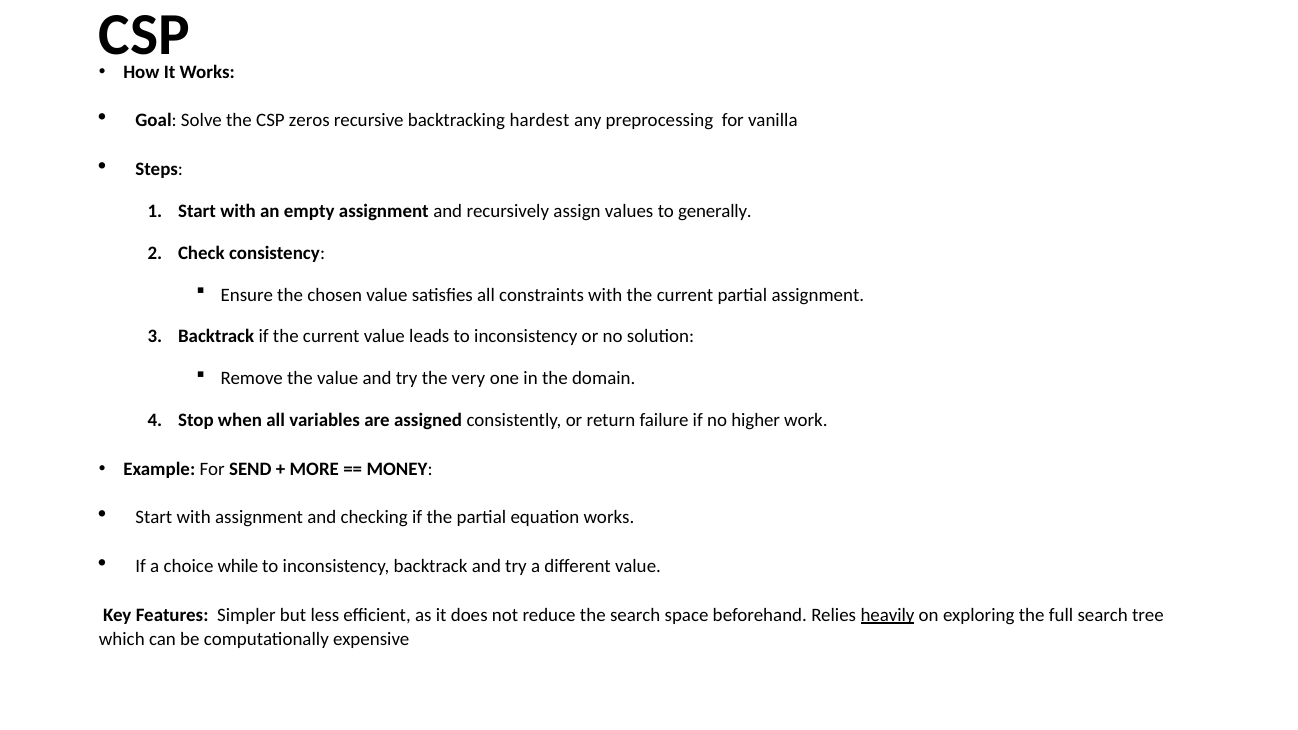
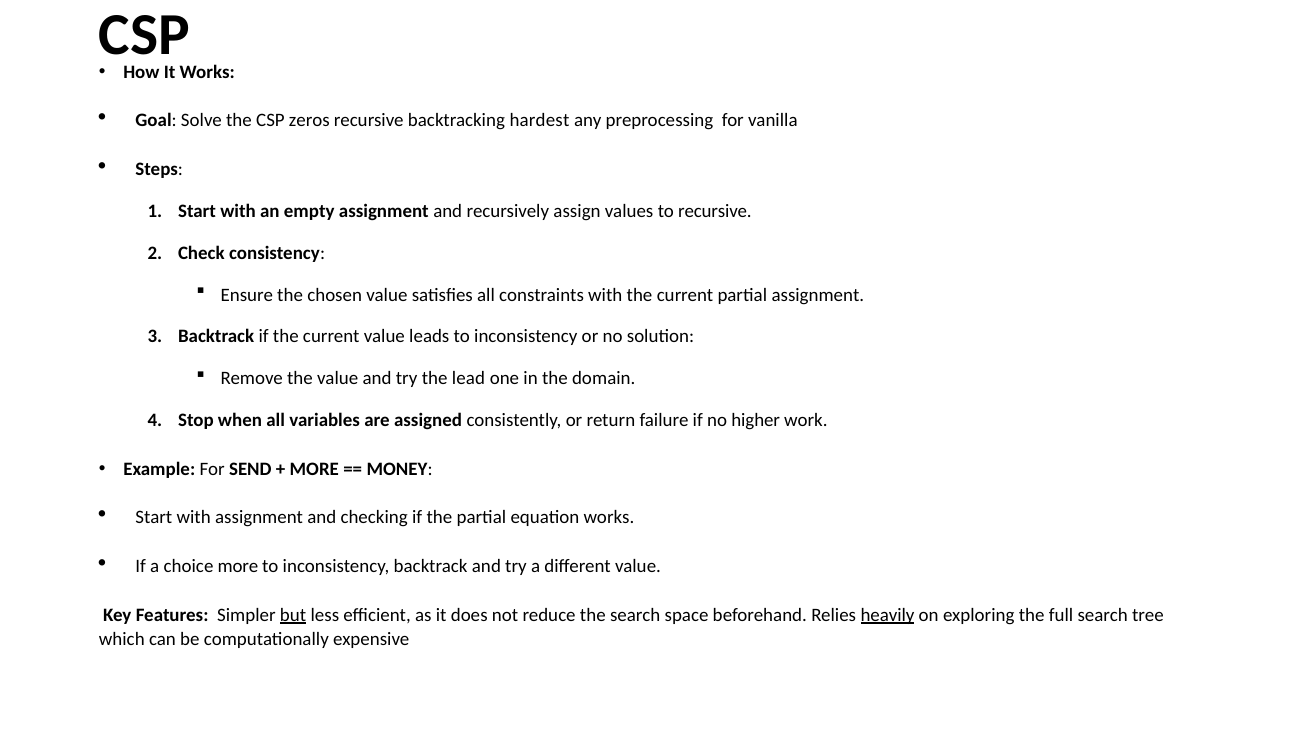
to generally: generally -> recursive
very: very -> lead
choice while: while -> more
but underline: none -> present
